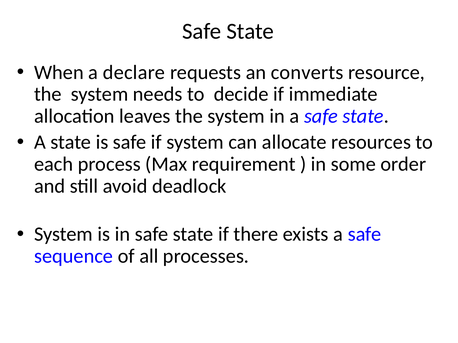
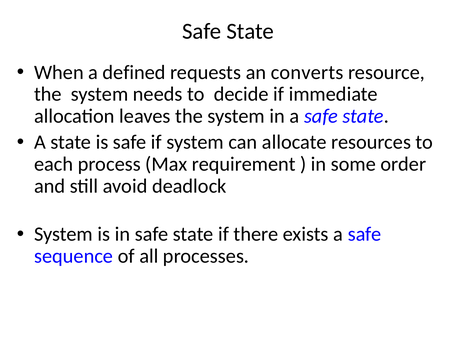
declare: declare -> defined
